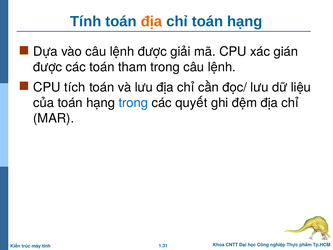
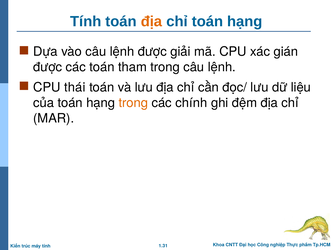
tích: tích -> thái
trong at (133, 103) colour: blue -> orange
quyết: quyết -> chính
